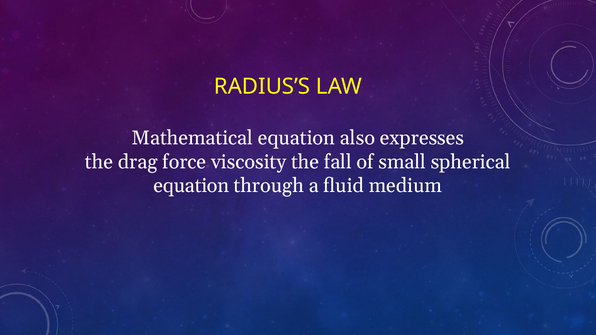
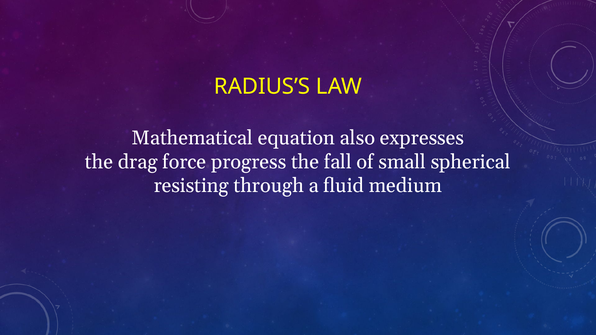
viscosity: viscosity -> progress
equation at (191, 186): equation -> resisting
